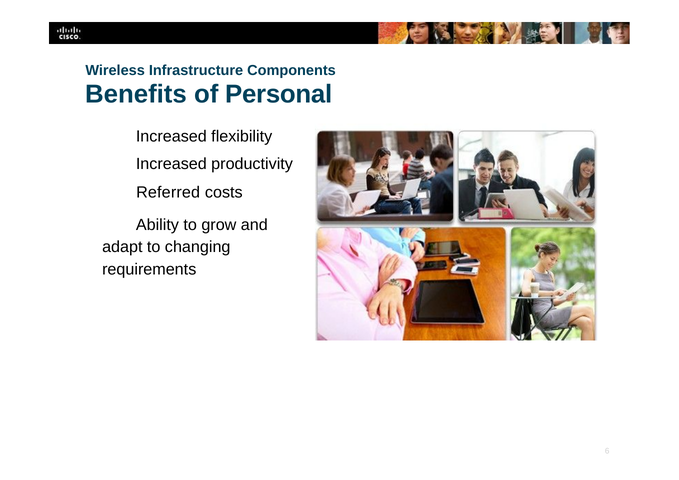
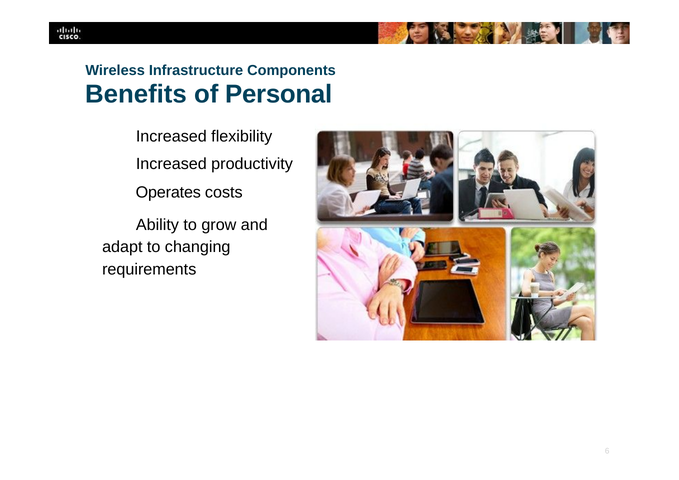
Referred: Referred -> Operates
